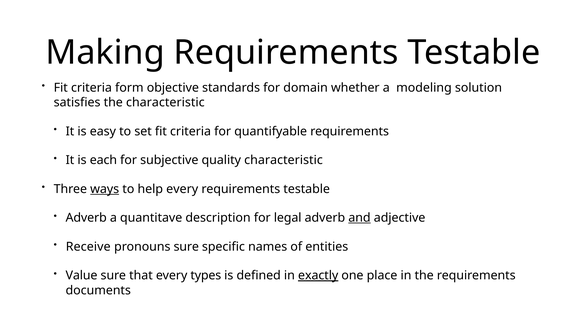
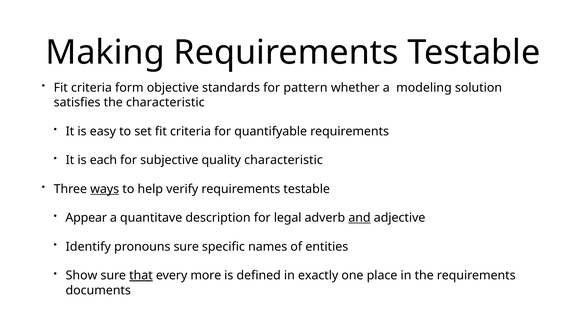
domain: domain -> pattern
help every: every -> verify
Adverb at (86, 218): Adverb -> Appear
Receive: Receive -> Identify
Value: Value -> Show
that underline: none -> present
types: types -> more
exactly underline: present -> none
